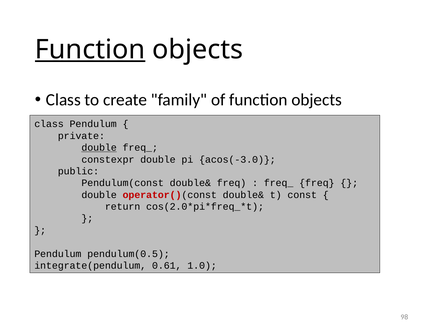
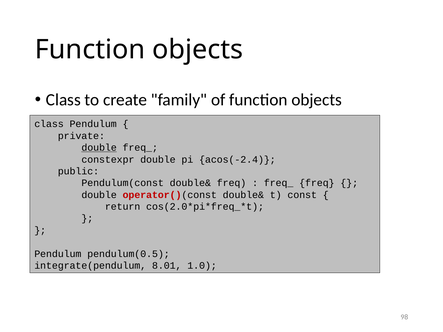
Function at (90, 50) underline: present -> none
acos(-3.0: acos(-3.0 -> acos(-2.4
0.61: 0.61 -> 8.01
